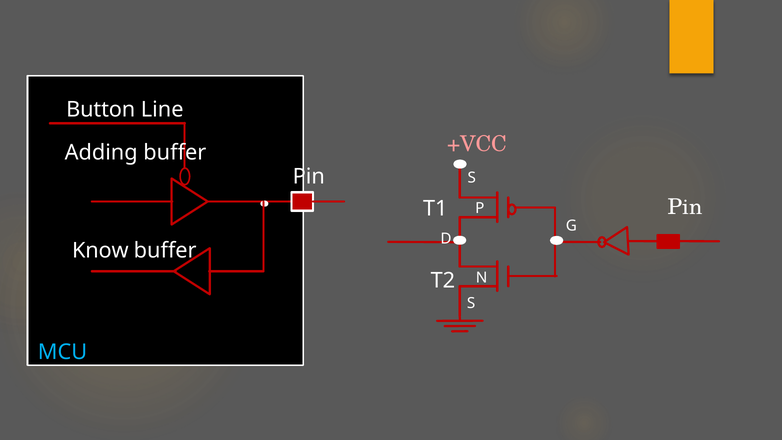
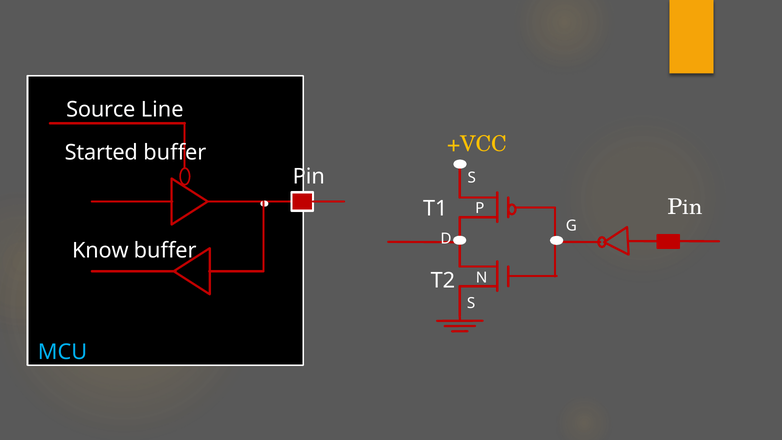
Button: Button -> Source
+VCC colour: pink -> yellow
Adding: Adding -> Started
